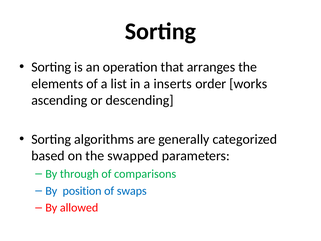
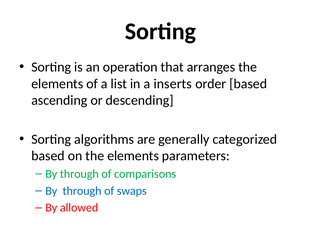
order works: works -> based
on the swapped: swapped -> elements
position at (82, 191): position -> through
